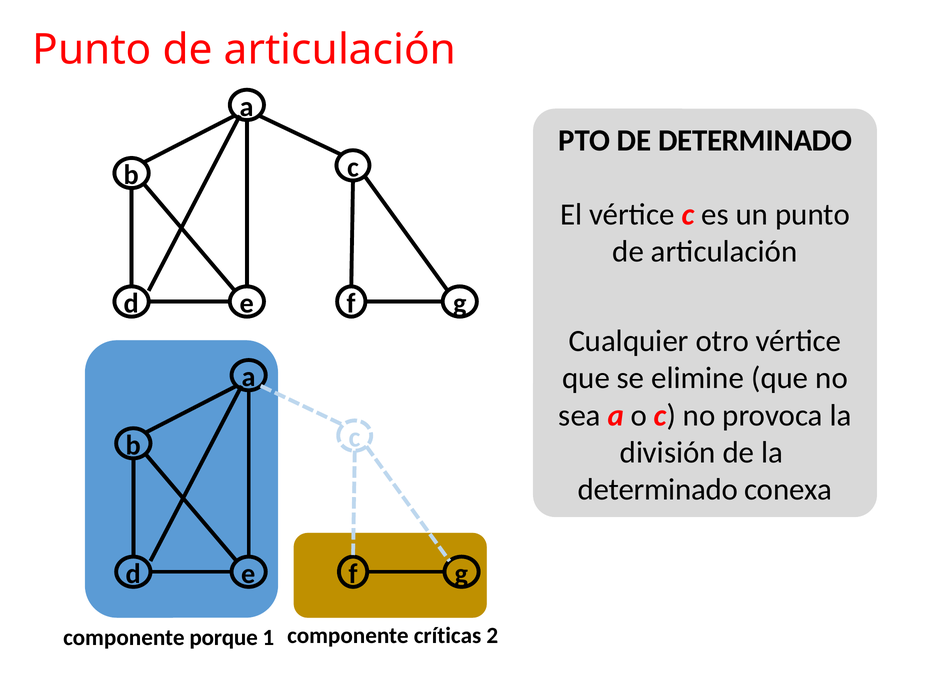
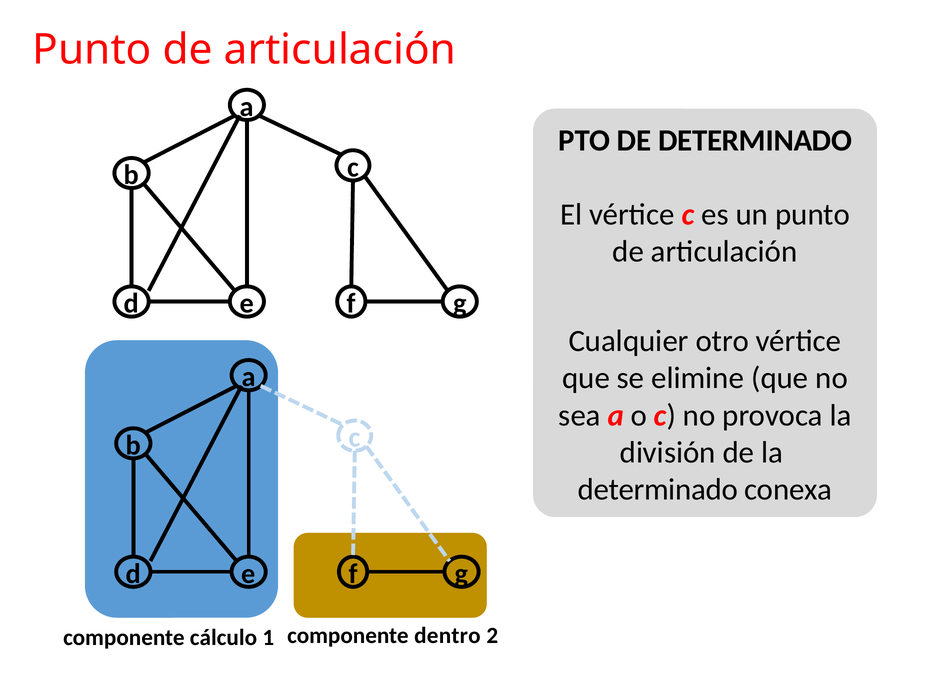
porque: porque -> cálculo
críticas: críticas -> dentro
